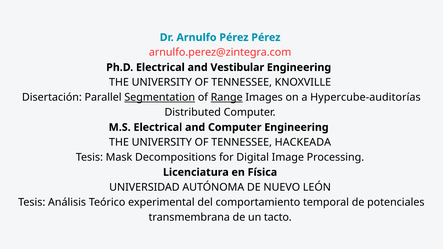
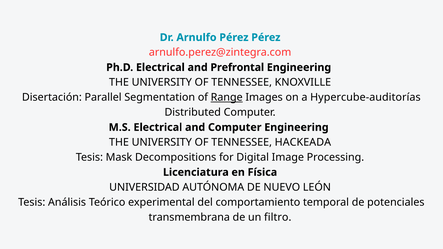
Vestibular: Vestibular -> Prefrontal
Segmentation underline: present -> none
tacto: tacto -> filtro
